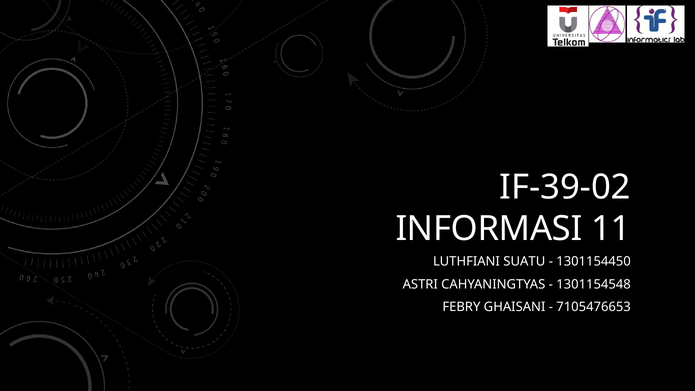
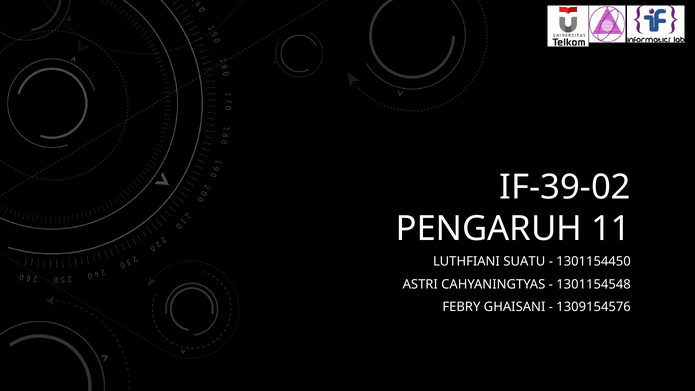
INFORMASI: INFORMASI -> PENGARUH
7105476653: 7105476653 -> 1309154576
